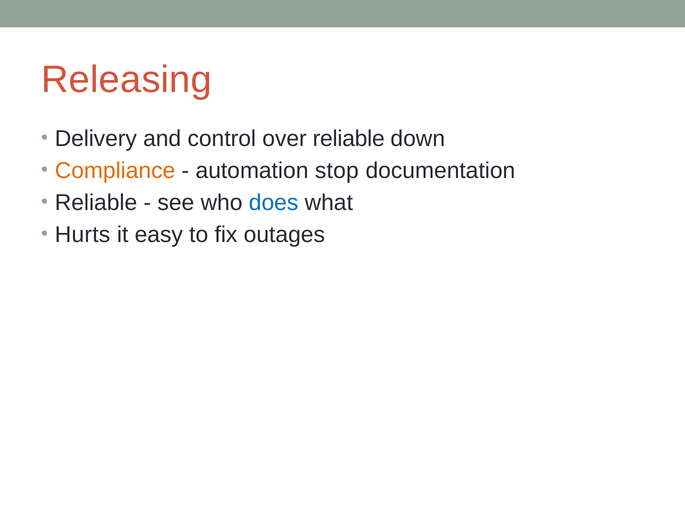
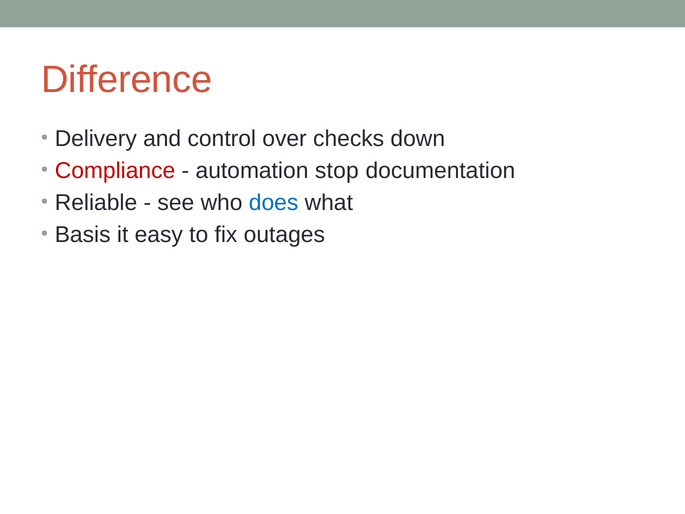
Releasing: Releasing -> Difference
over reliable: reliable -> checks
Compliance colour: orange -> red
Hurts: Hurts -> Basis
